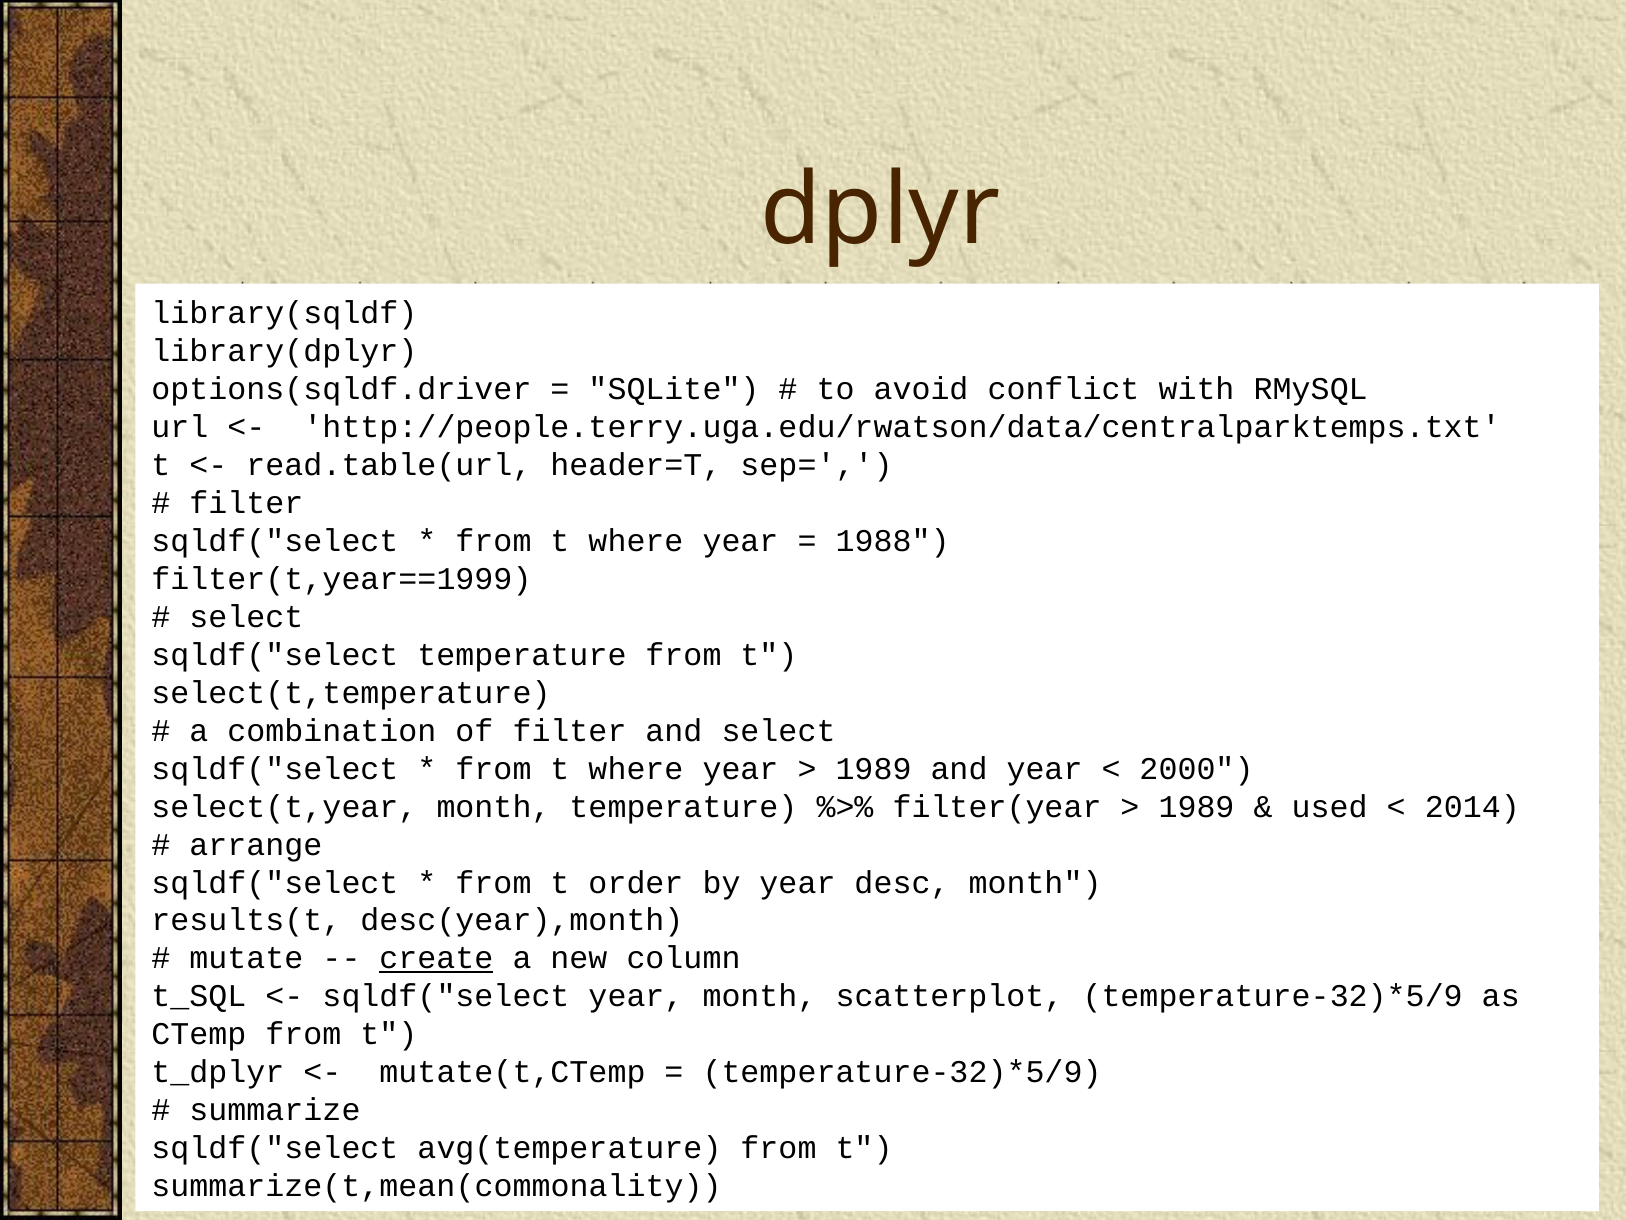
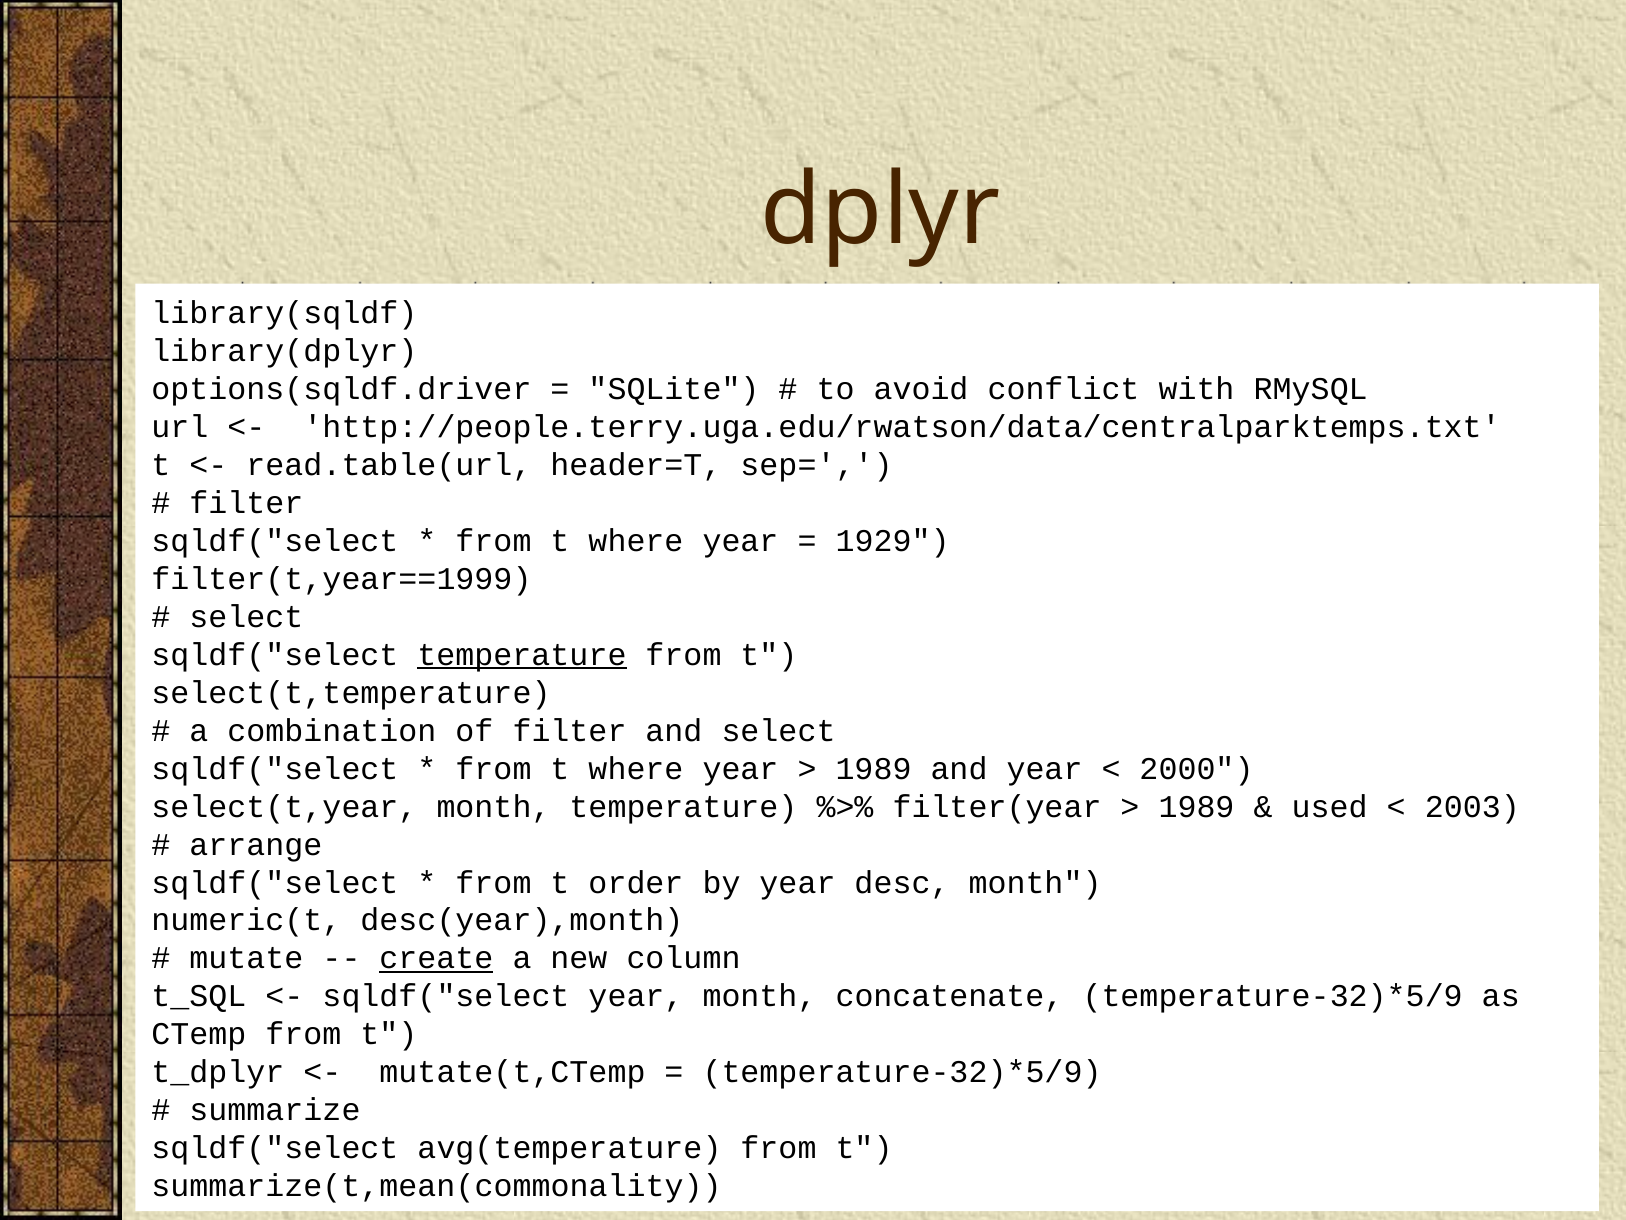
1988: 1988 -> 1929
temperature at (522, 654) underline: none -> present
2014: 2014 -> 2003
results(t: results(t -> numeric(t
scatterplot: scatterplot -> concatenate
